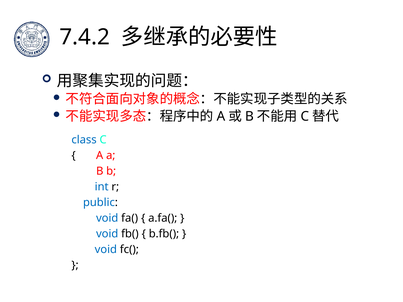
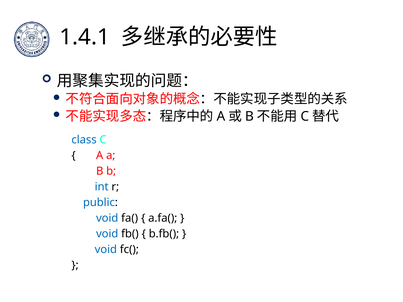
7.4.2: 7.4.2 -> 1.4.1
